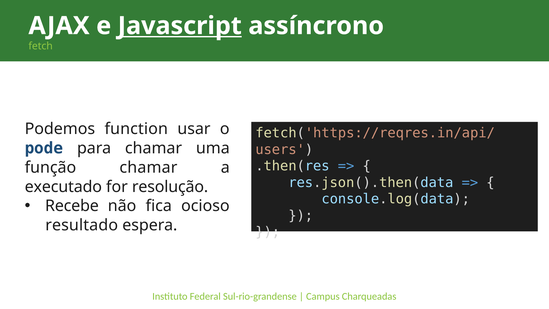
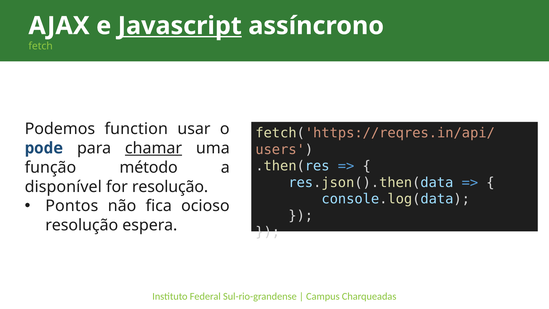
chamar at (154, 148) underline: none -> present
função chamar: chamar -> método
executado: executado -> disponível
Recebe: Recebe -> Pontos
resultado at (82, 225): resultado -> resolução
